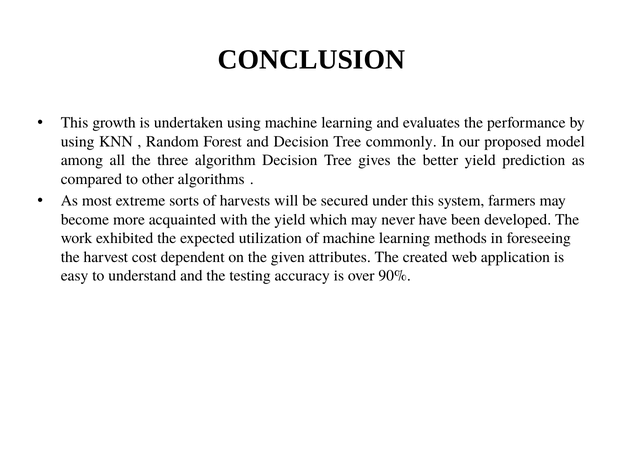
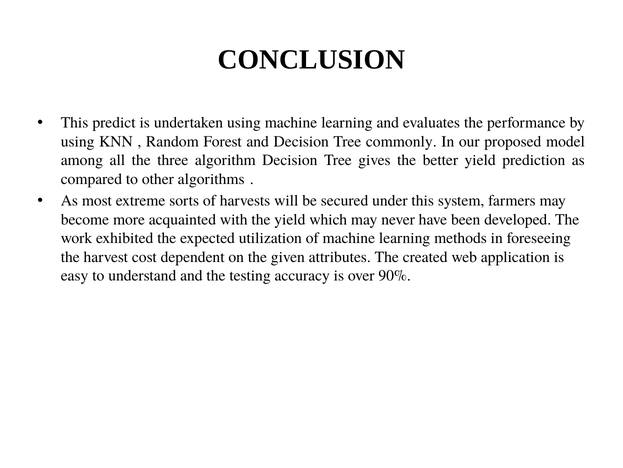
growth: growth -> predict
